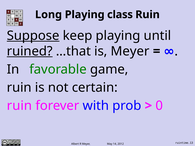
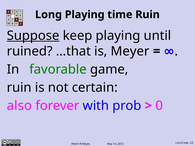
class: class -> time
ruined underline: present -> none
ruin at (19, 106): ruin -> also
